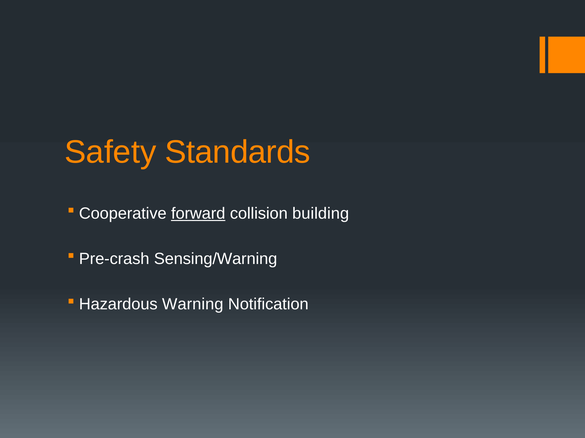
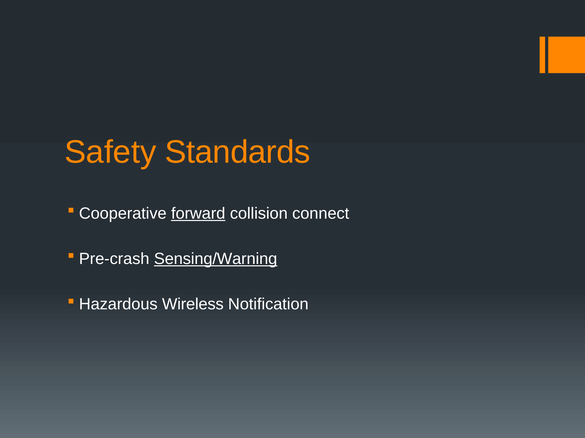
building: building -> connect
Sensing/Warning underline: none -> present
Warning: Warning -> Wireless
